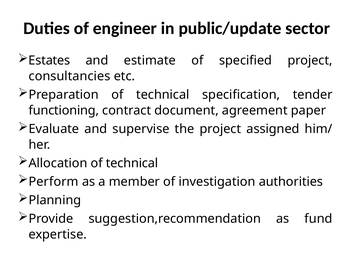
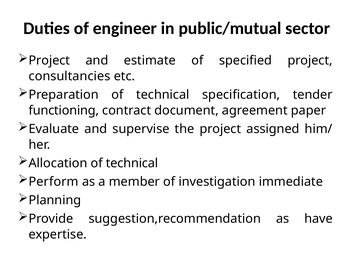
public/update: public/update -> public/mutual
Estates at (49, 60): Estates -> Project
authorities: authorities -> immediate
fund: fund -> have
